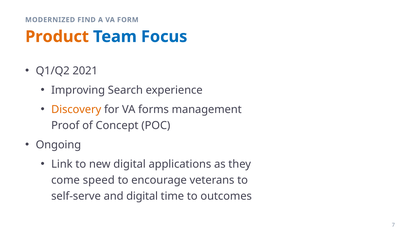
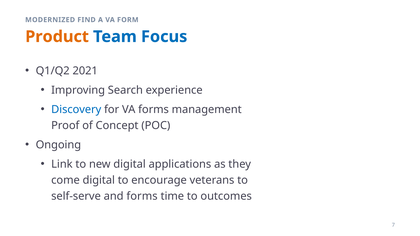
Discovery colour: orange -> blue
come speed: speed -> digital
and digital: digital -> forms
